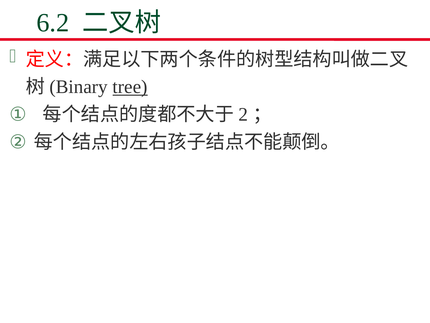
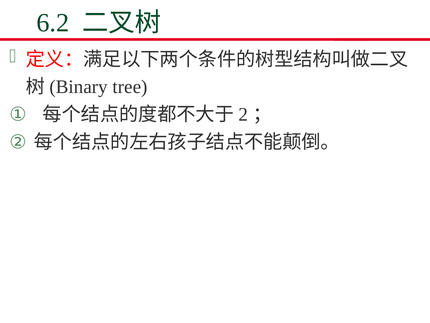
tree underline: present -> none
